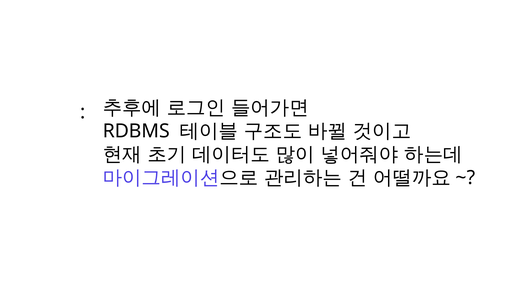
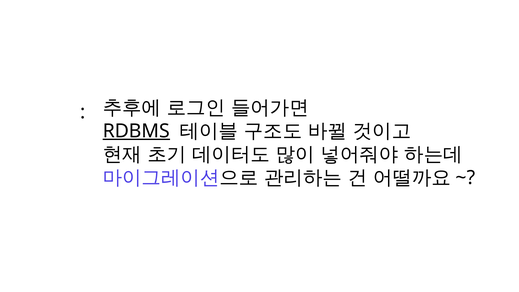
RDBMS underline: none -> present
